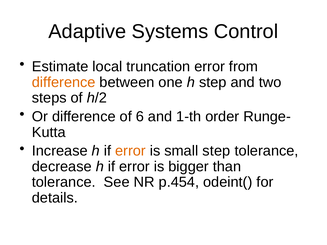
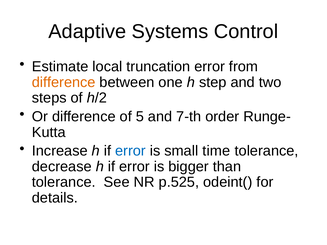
6: 6 -> 5
1-th: 1-th -> 7-th
error at (130, 151) colour: orange -> blue
small step: step -> time
p.454: p.454 -> p.525
